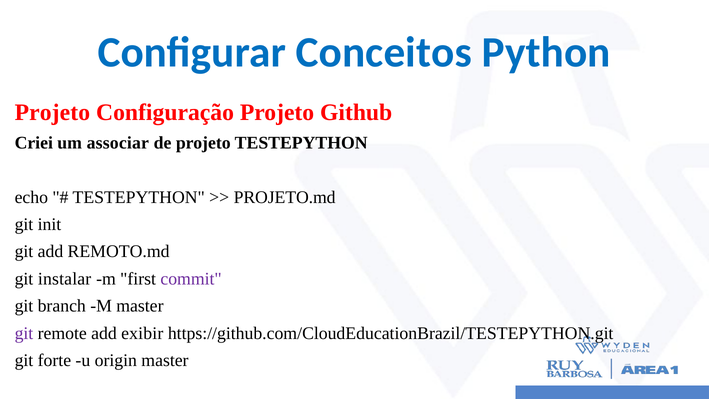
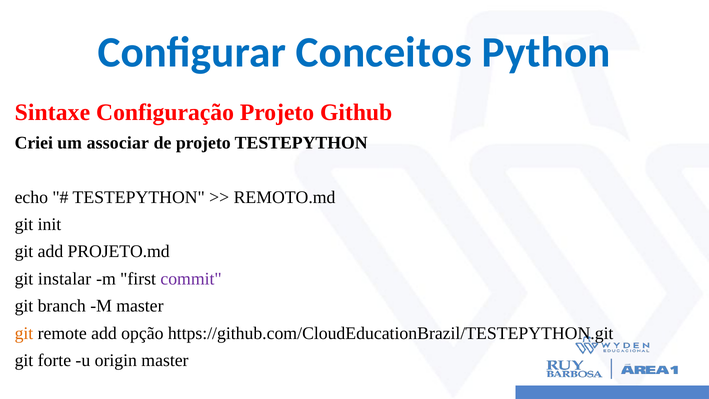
Projeto at (52, 112): Projeto -> Sintaxe
PROJETO.md: PROJETO.md -> REMOTO.md
REMOTO.md: REMOTO.md -> PROJETO.md
git at (24, 333) colour: purple -> orange
exibir: exibir -> opção
